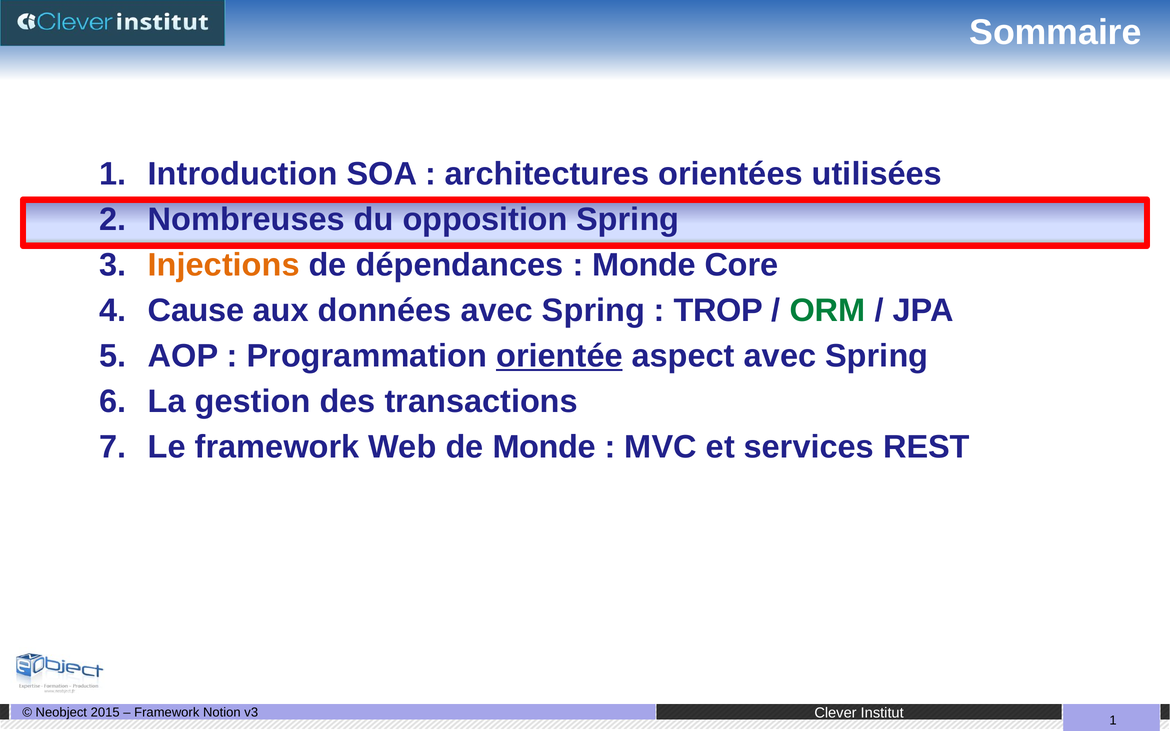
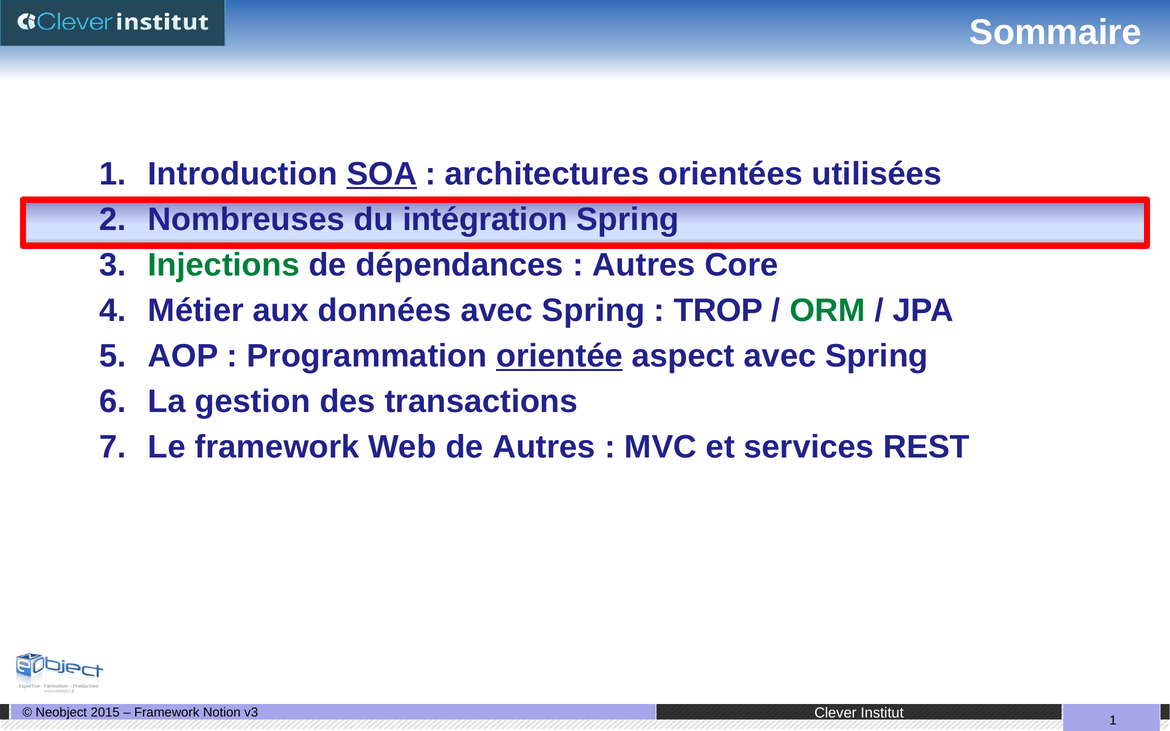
SOA underline: none -> present
opposition: opposition -> intégration
Injections colour: orange -> green
Monde at (644, 265): Monde -> Autres
Cause: Cause -> Métier
de Monde: Monde -> Autres
